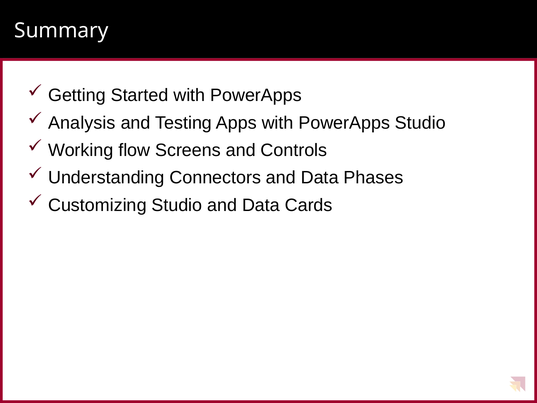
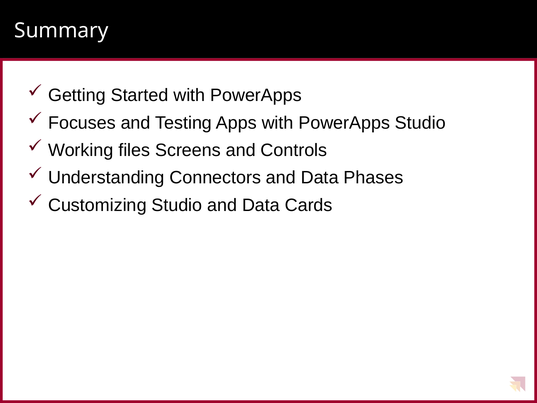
Analysis: Analysis -> Focuses
flow: flow -> files
